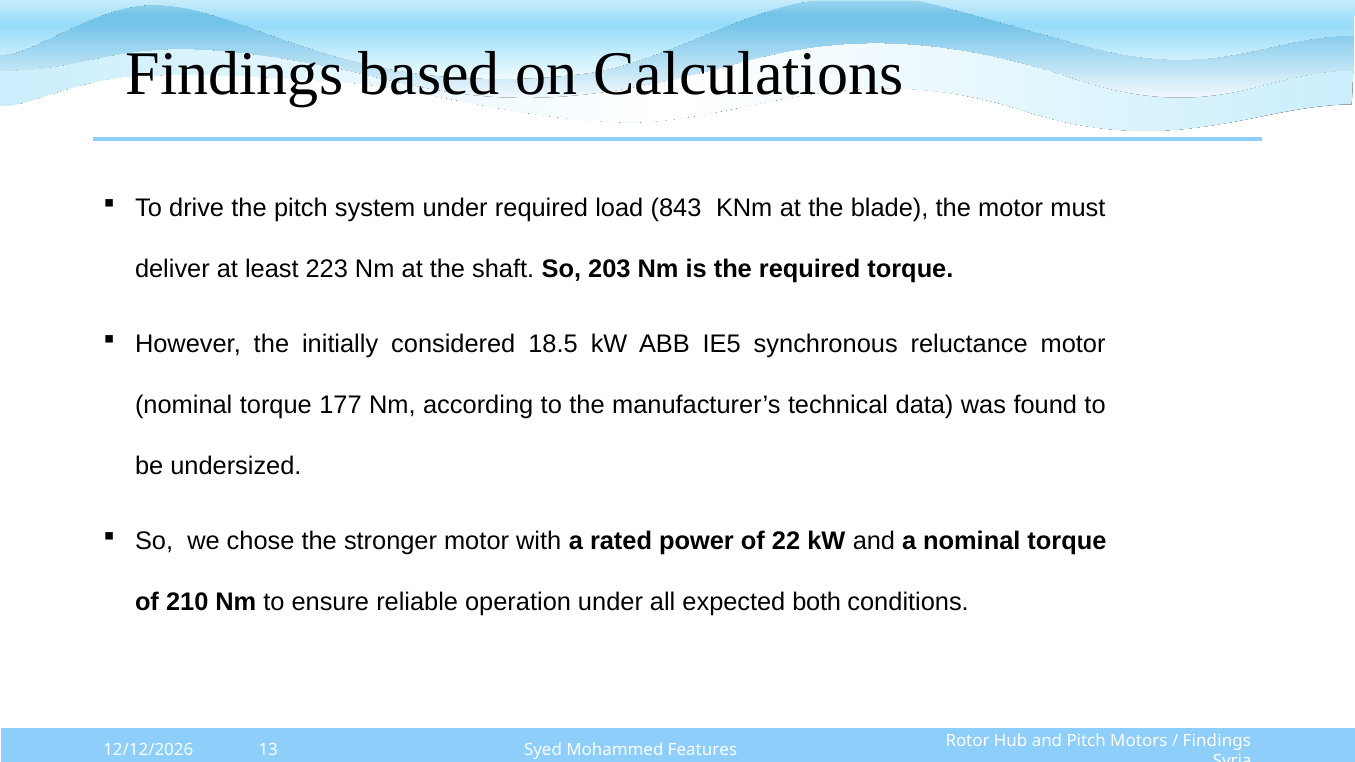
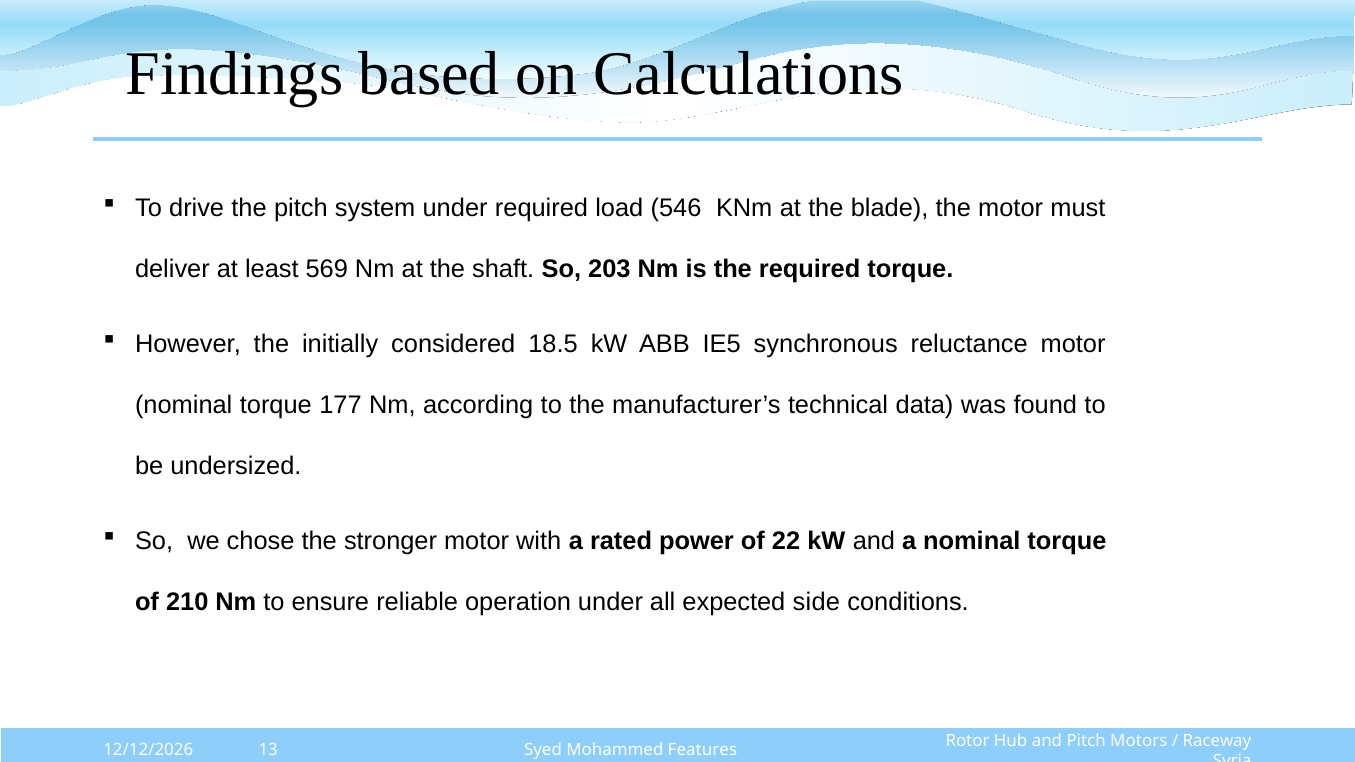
843: 843 -> 546
223: 223 -> 569
both: both -> side
Findings at (1217, 741): Findings -> Raceway
